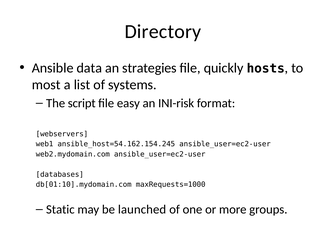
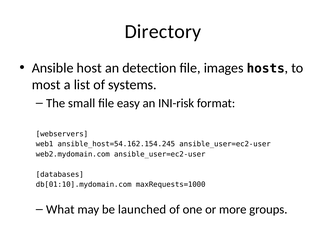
data: data -> host
strategies: strategies -> detection
quickly: quickly -> images
script: script -> small
Static: Static -> What
